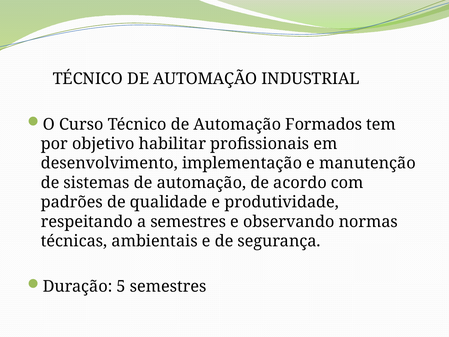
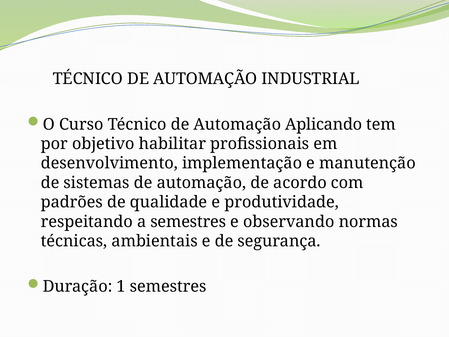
Formados: Formados -> Aplicando
5: 5 -> 1
